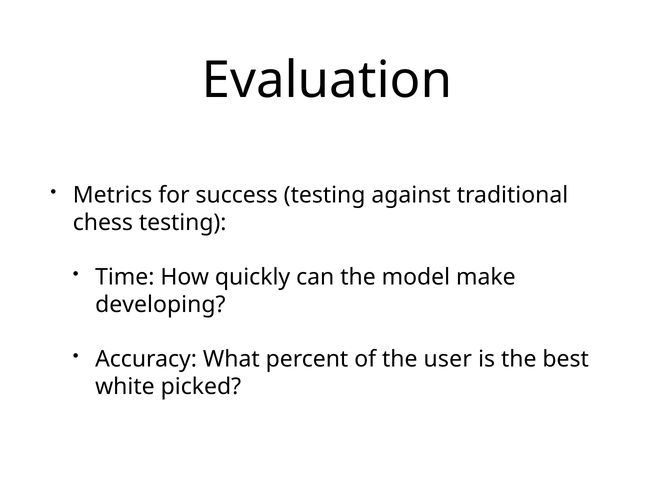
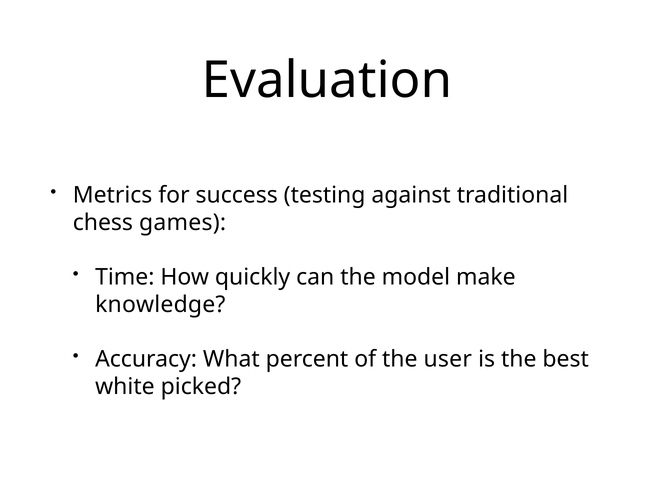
chess testing: testing -> games
developing: developing -> knowledge
